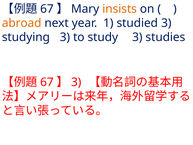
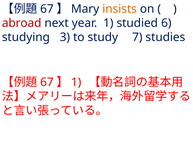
abroad colour: orange -> red
studied 3: 3 -> 6
study 3: 3 -> 7
3 at (76, 82): 3 -> 1
